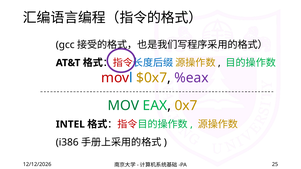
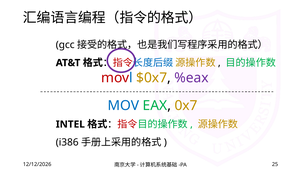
MOV colour: green -> blue
